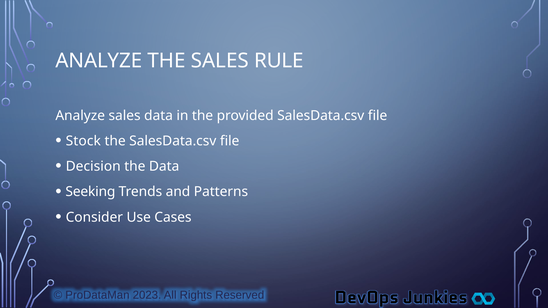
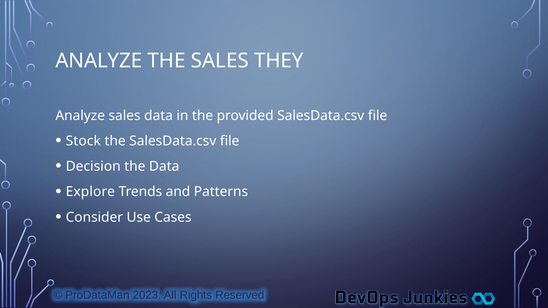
RULE: RULE -> THEY
Seeking: Seeking -> Explore
